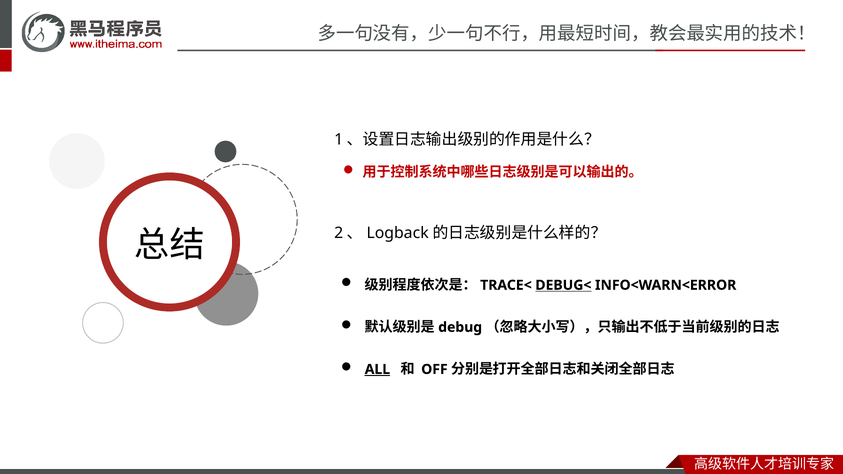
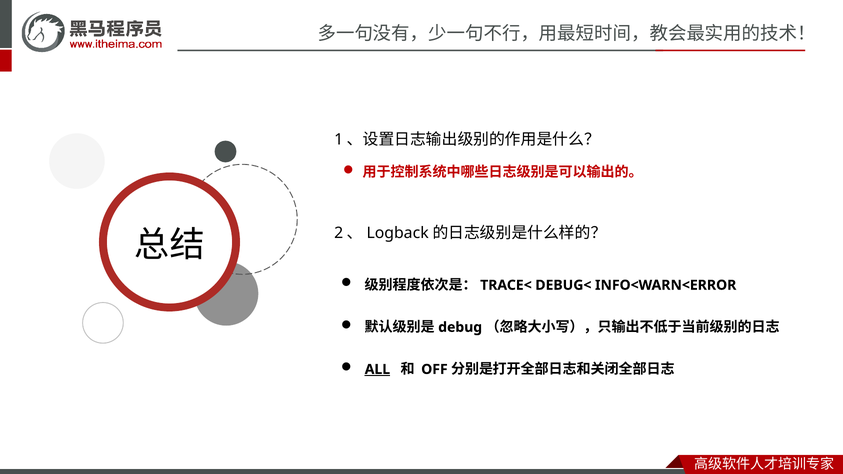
DEBUG< underline: present -> none
